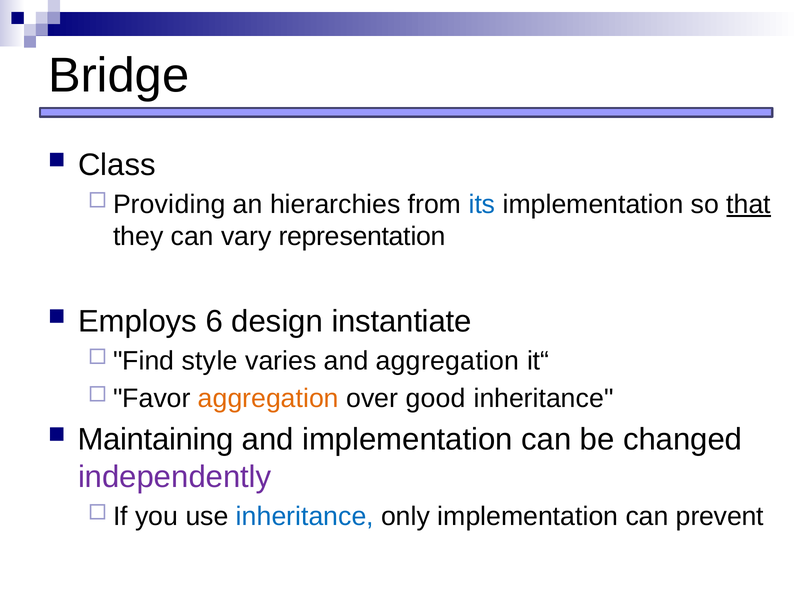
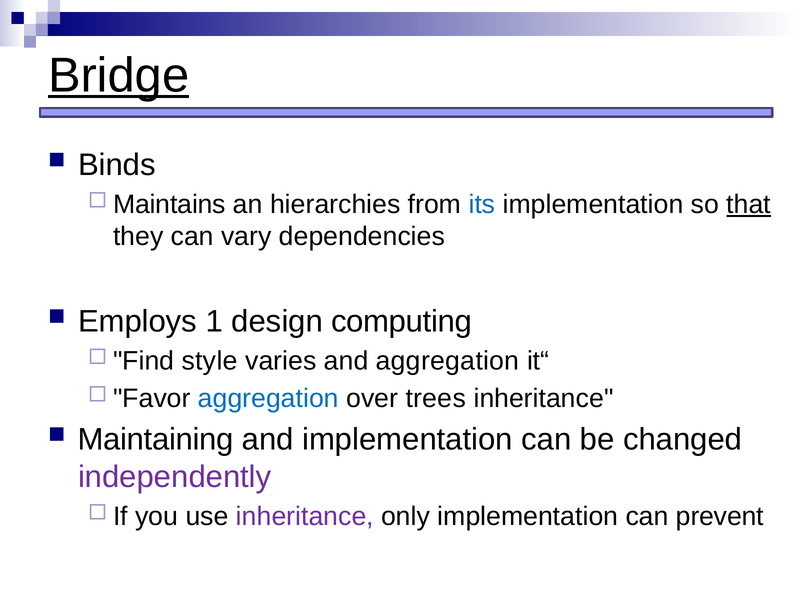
Bridge underline: none -> present
Class: Class -> Binds
Providing: Providing -> Maintains
representation: representation -> dependencies
6: 6 -> 1
instantiate: instantiate -> computing
aggregation at (268, 398) colour: orange -> blue
good: good -> trees
inheritance at (305, 517) colour: blue -> purple
